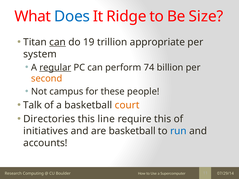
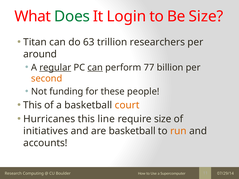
Does colour: blue -> green
Ridge: Ridge -> Login
can at (58, 42) underline: present -> none
19: 19 -> 63
appropriate: appropriate -> researchers
system: system -> around
can at (95, 68) underline: none -> present
74: 74 -> 77
campus: campus -> funding
Talk at (33, 105): Talk -> This
Directories: Directories -> Hurricanes
require this: this -> size
run colour: blue -> orange
